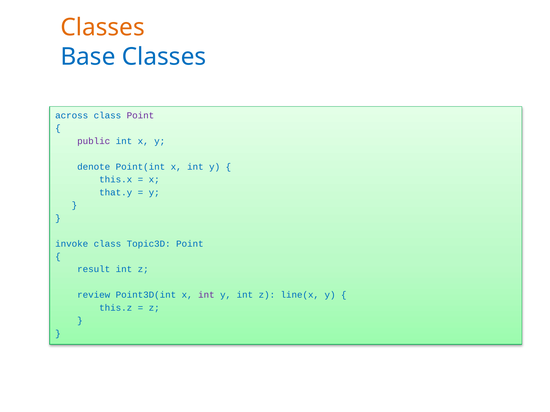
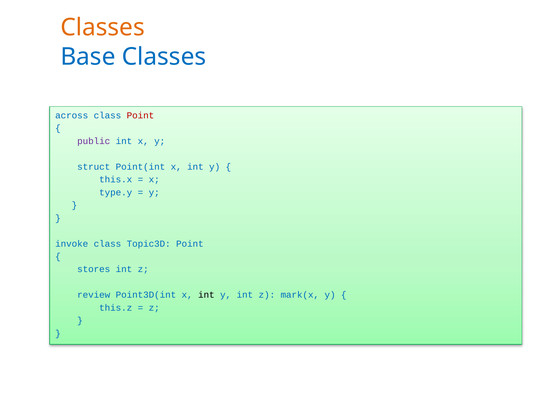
Point at (140, 116) colour: purple -> red
denote: denote -> struct
that.y: that.y -> type.y
result: result -> stores
int at (206, 295) colour: purple -> black
line(x: line(x -> mark(x
